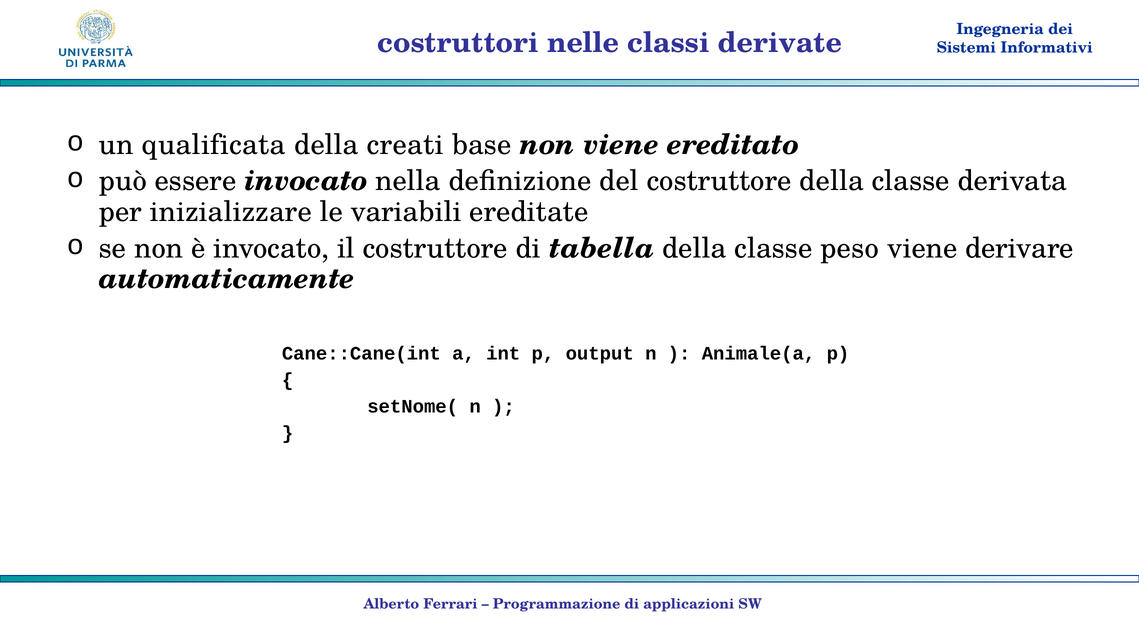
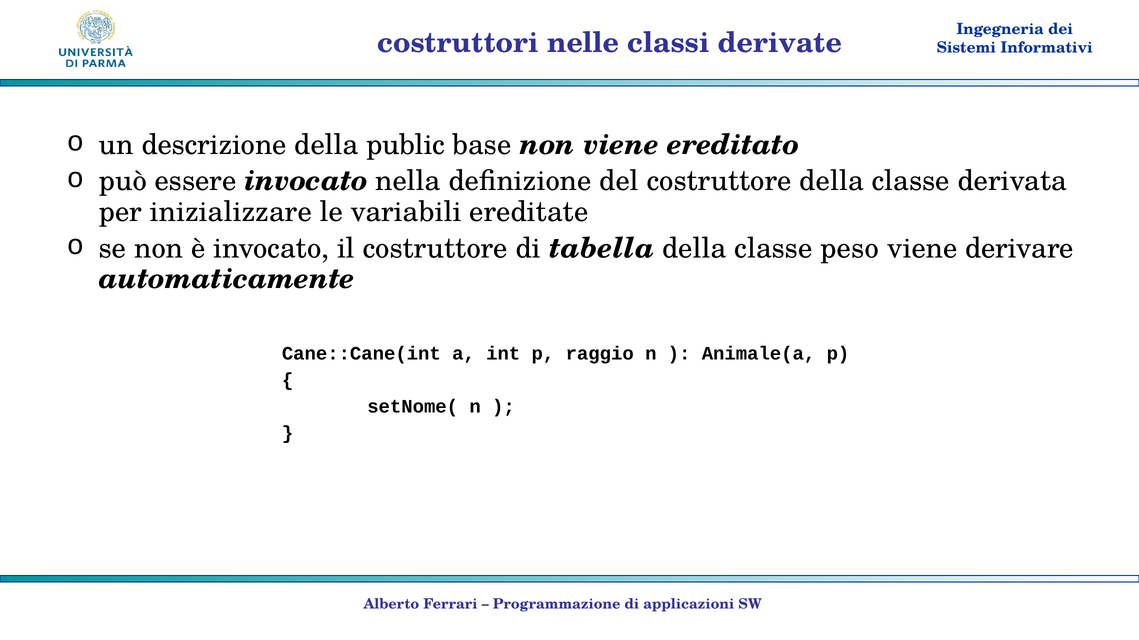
qualificata: qualificata -> descrizione
creati: creati -> public
output: output -> raggio
